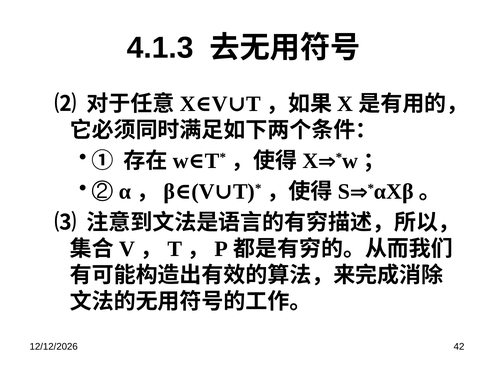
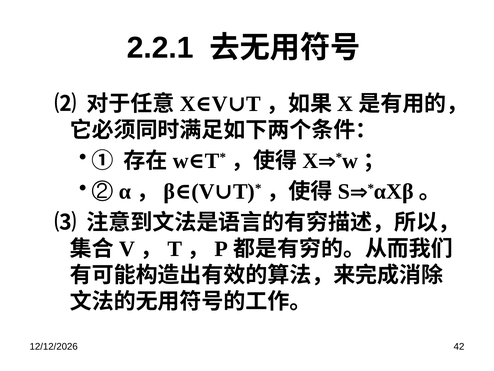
4.1.3: 4.1.3 -> 2.2.1
